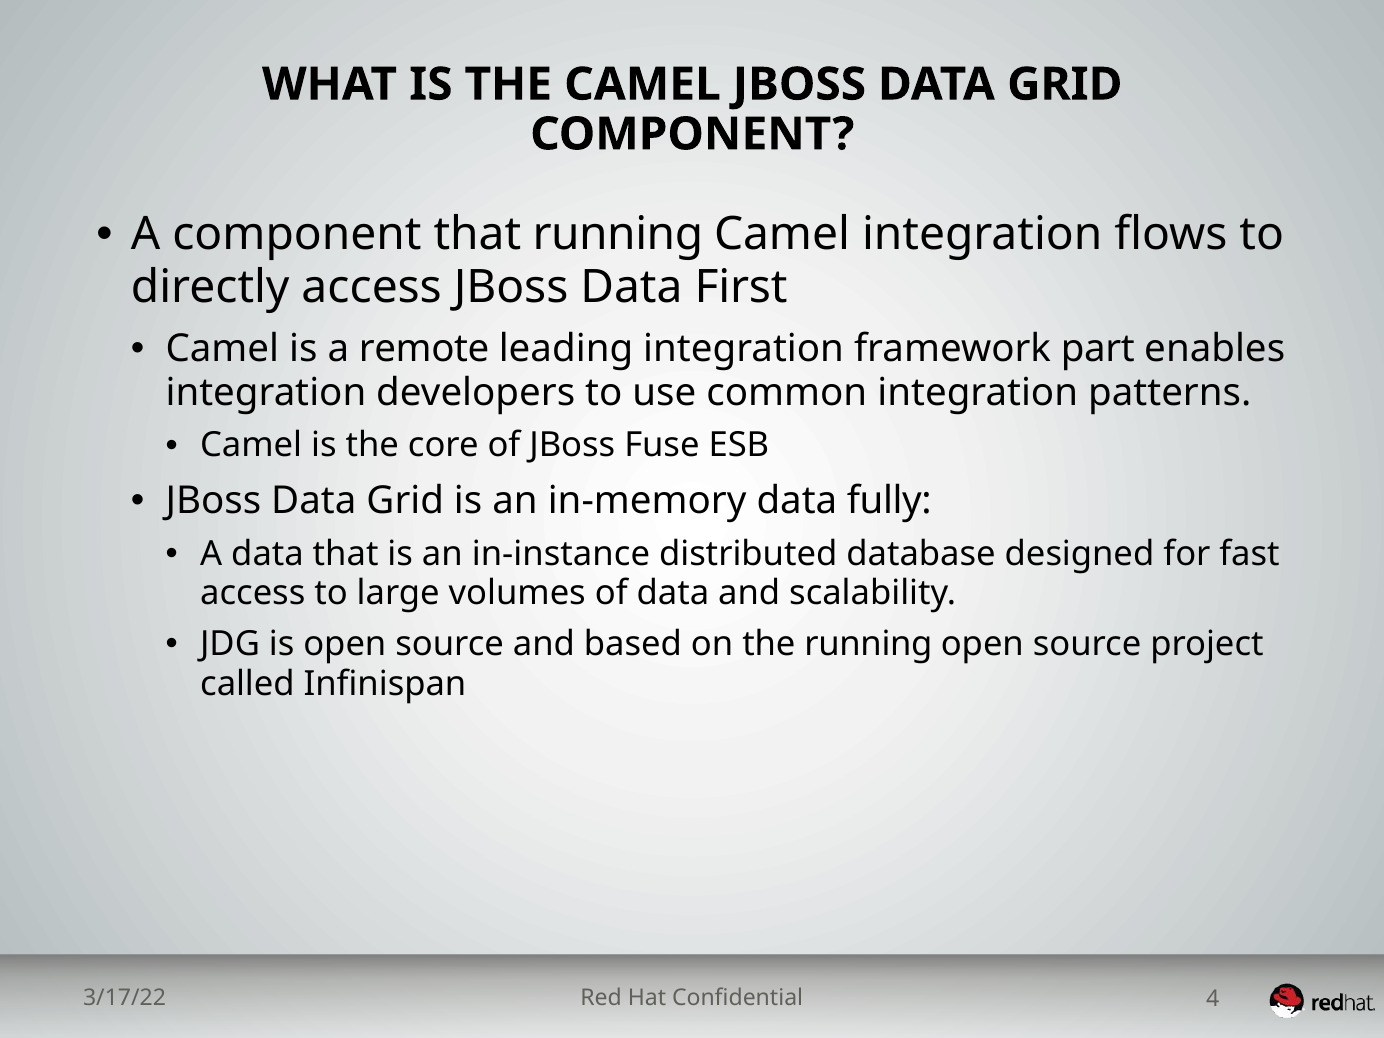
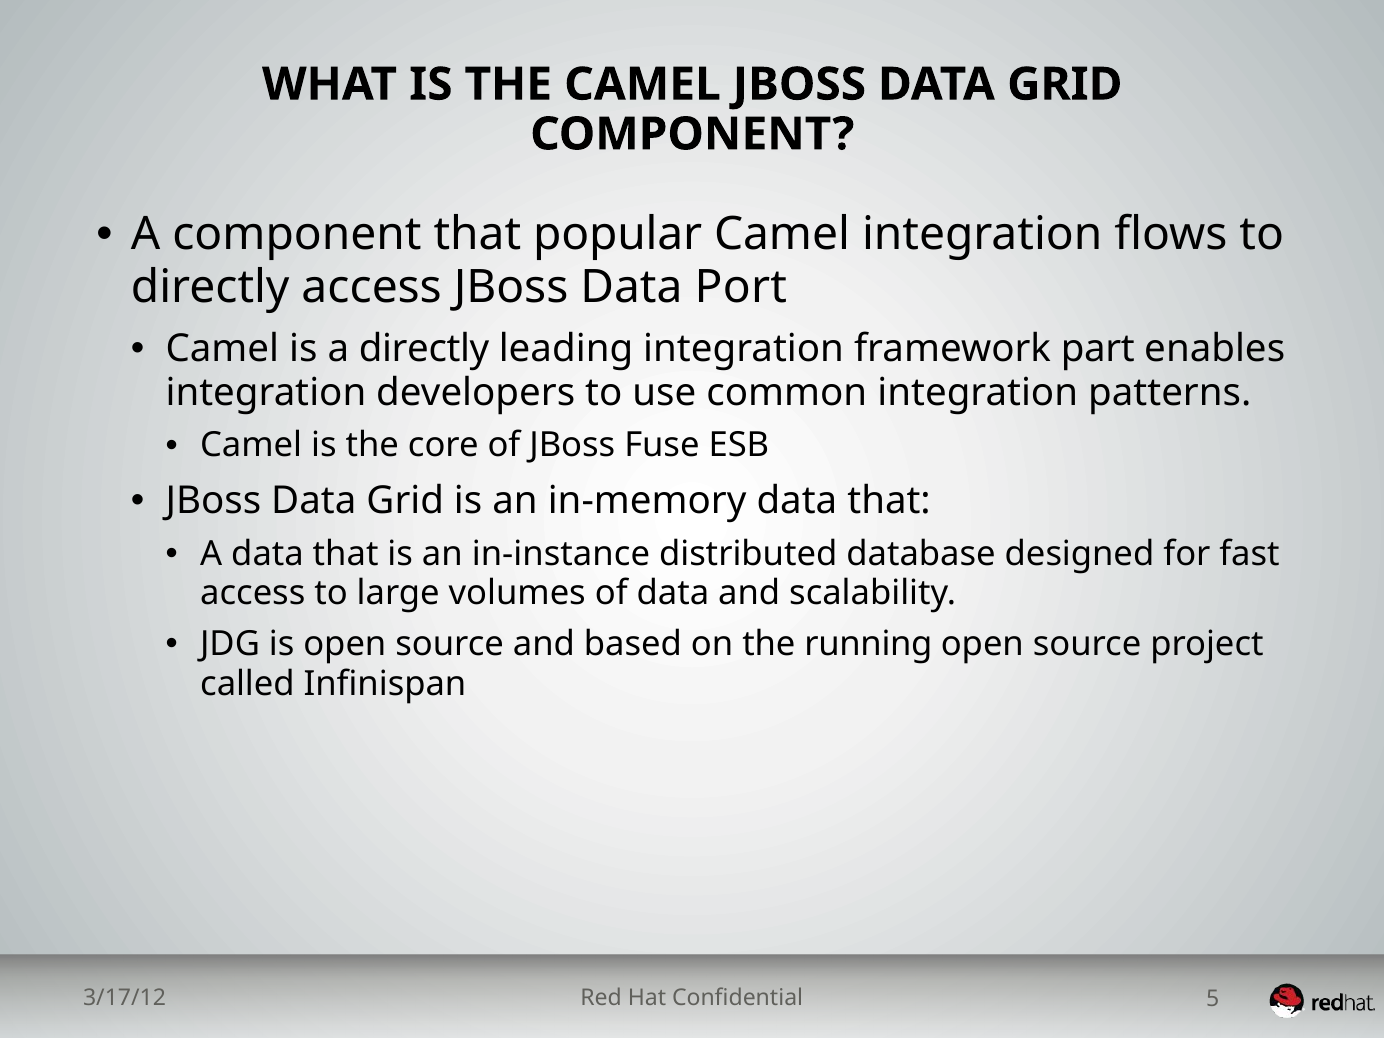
that running: running -> popular
First: First -> Port
a remote: remote -> directly
in-memory data fully: fully -> that
3/17/22: 3/17/22 -> 3/17/12
4: 4 -> 5
